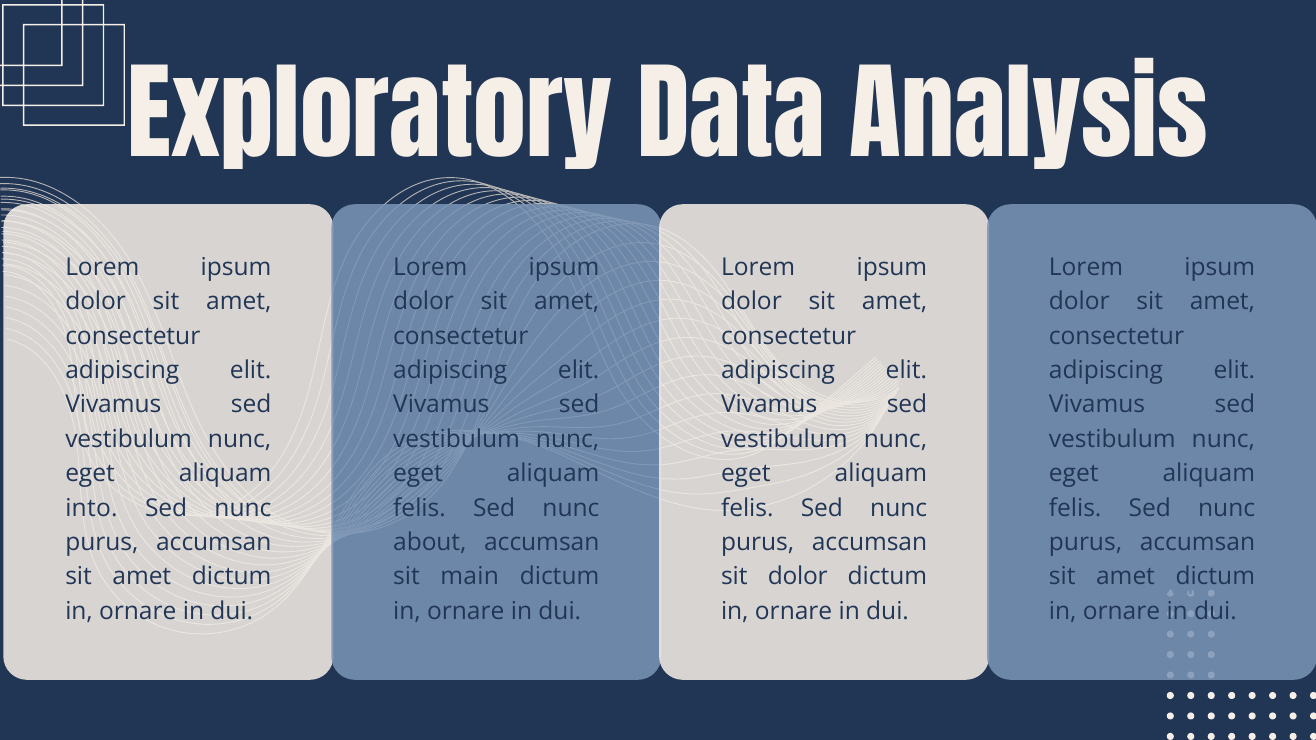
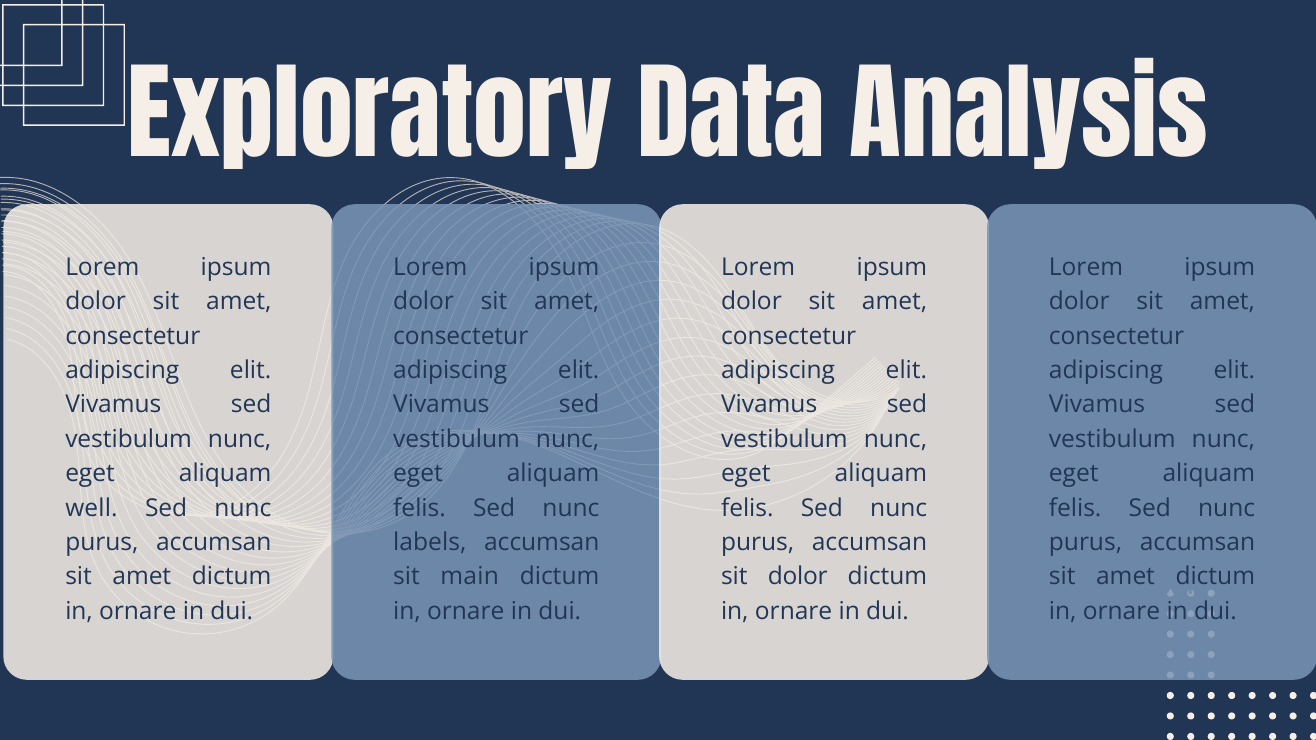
into: into -> well
about: about -> labels
